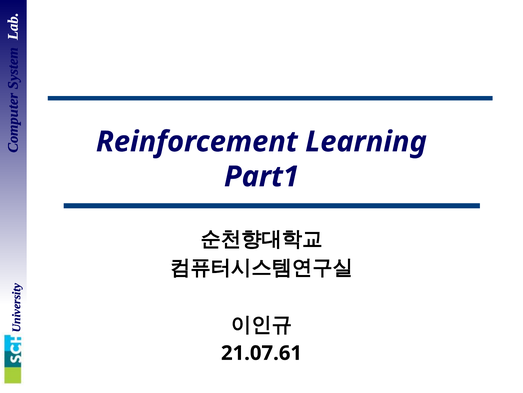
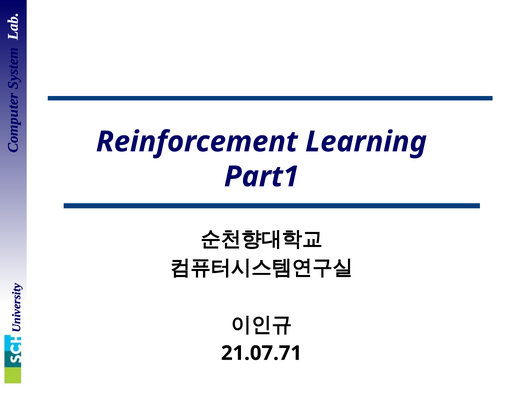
21.07.61: 21.07.61 -> 21.07.71
